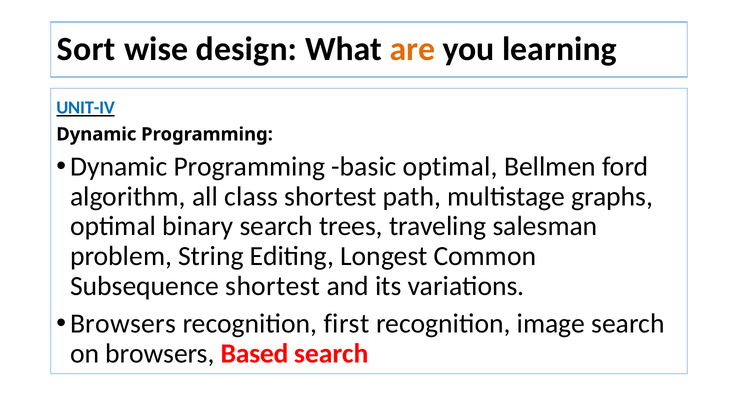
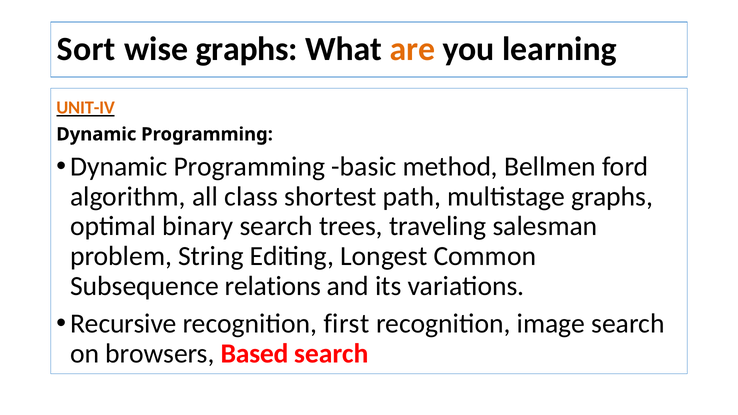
wise design: design -> graphs
UNIT-IV colour: blue -> orange
basic optimal: optimal -> method
Subsequence shortest: shortest -> relations
Browsers at (123, 324): Browsers -> Recursive
